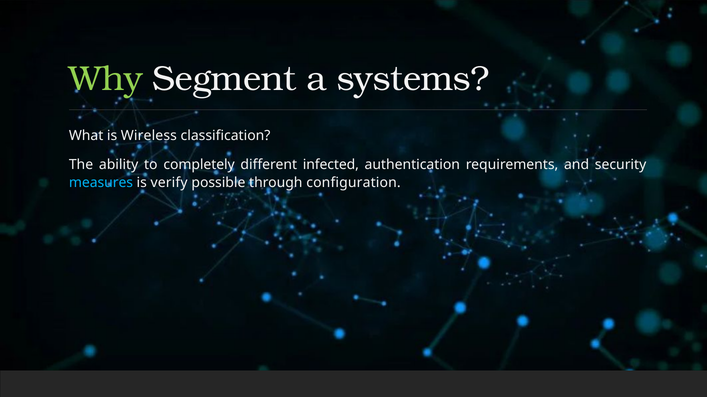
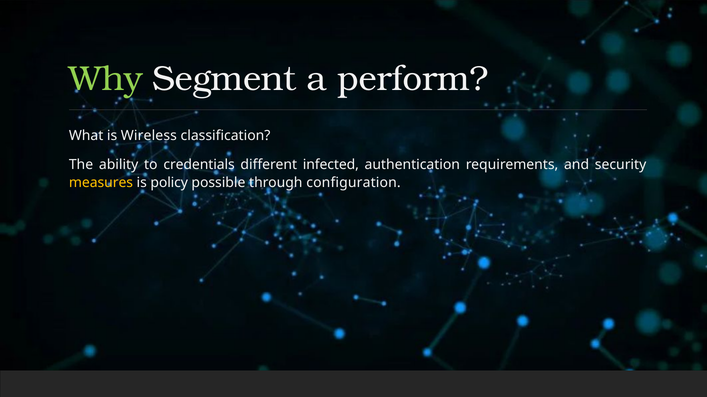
systems: systems -> perform
completely: completely -> credentials
measures colour: light blue -> yellow
verify: verify -> policy
